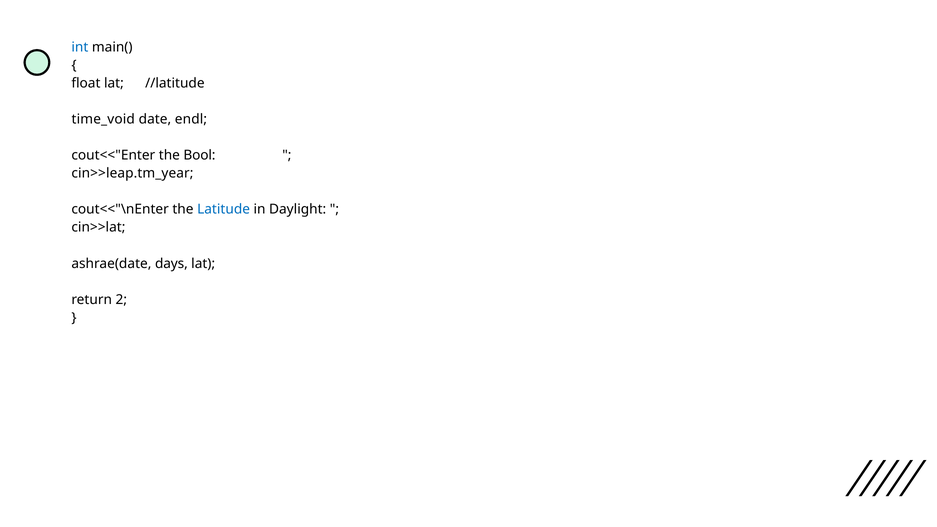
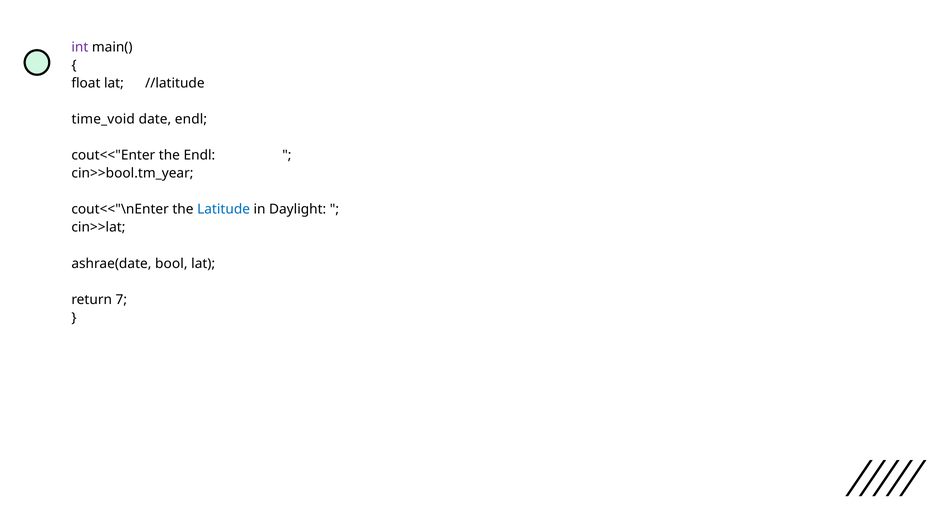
int colour: blue -> purple
the Bool: Bool -> Endl
cin>>leap.tm_year: cin>>leap.tm_year -> cin>>bool.tm_year
days: days -> bool
2: 2 -> 7
